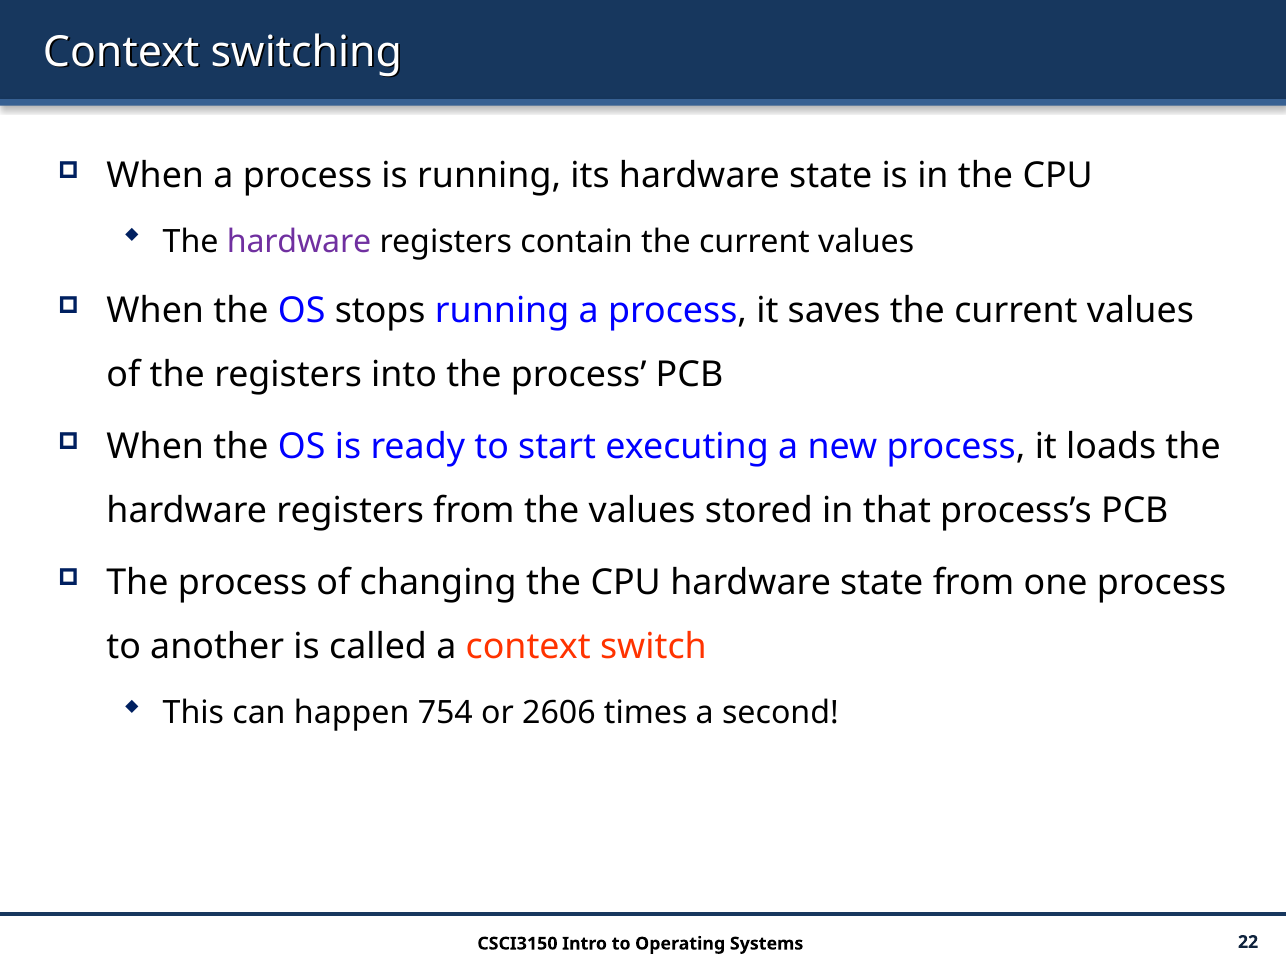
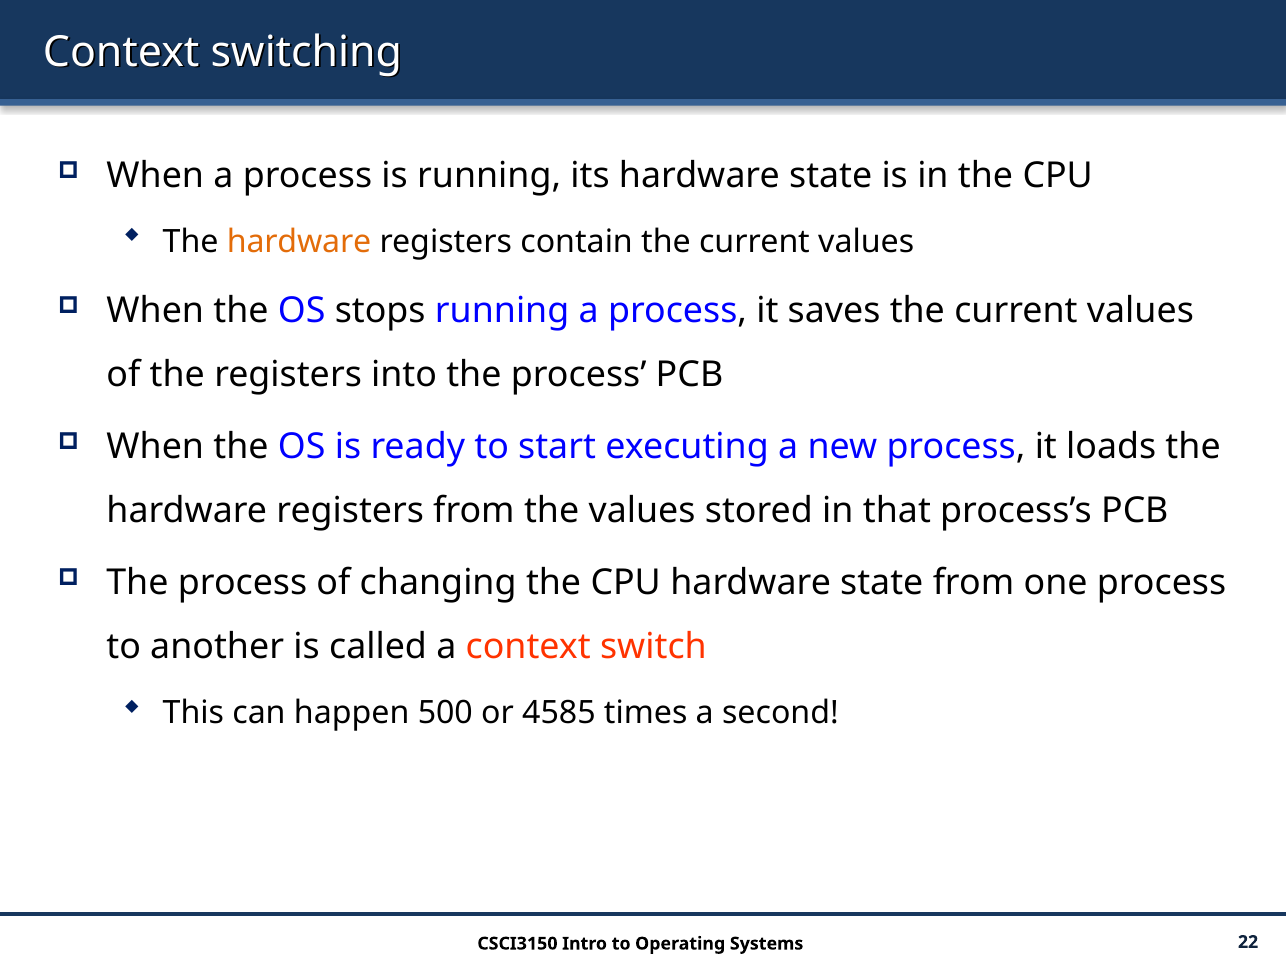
hardware at (299, 242) colour: purple -> orange
754: 754 -> 500
2606: 2606 -> 4585
